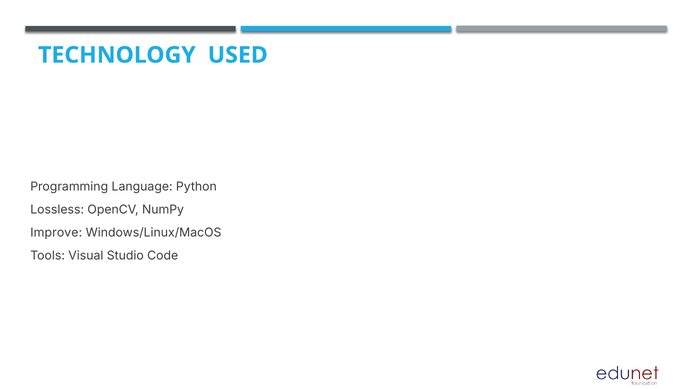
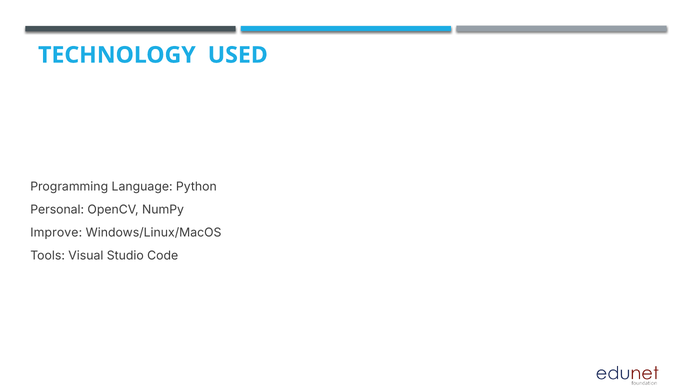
Lossless: Lossless -> Personal
